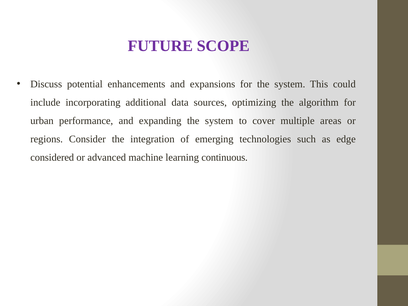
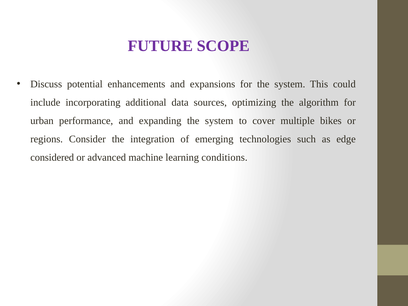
areas: areas -> bikes
continuous: continuous -> conditions
